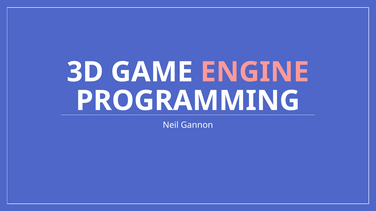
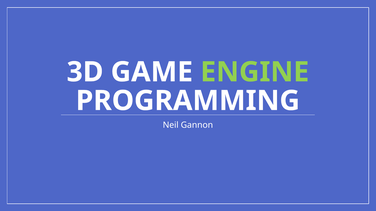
ENGINE colour: pink -> light green
